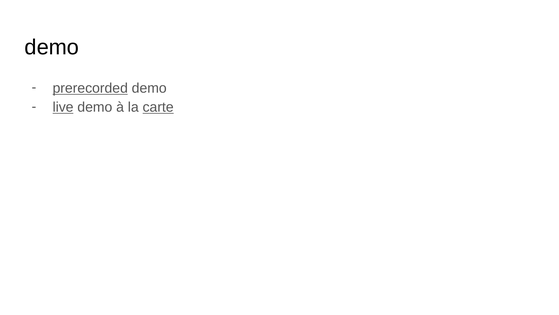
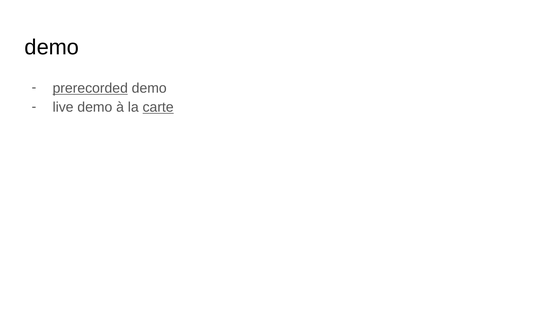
live underline: present -> none
